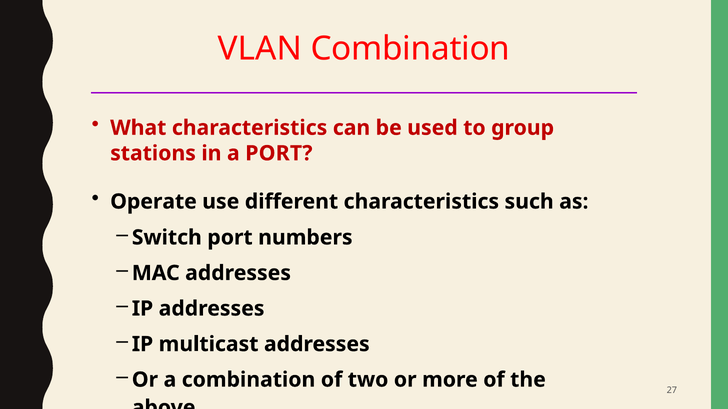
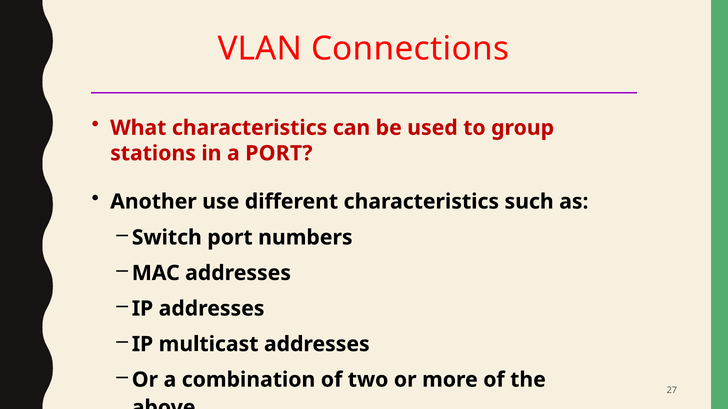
VLAN Combination: Combination -> Connections
Operate: Operate -> Another
